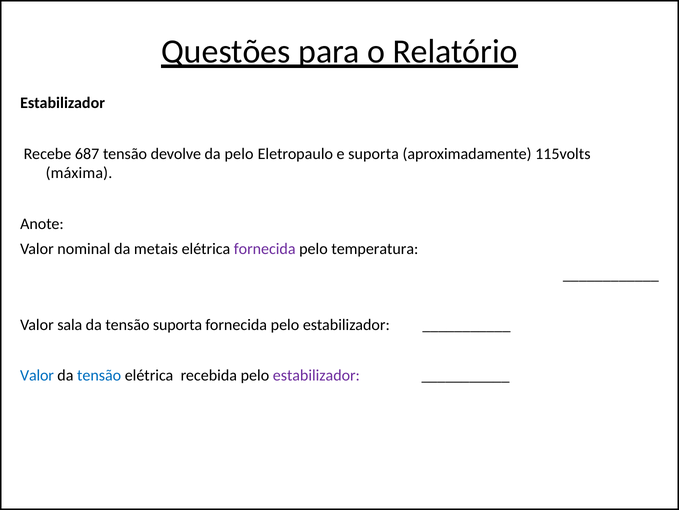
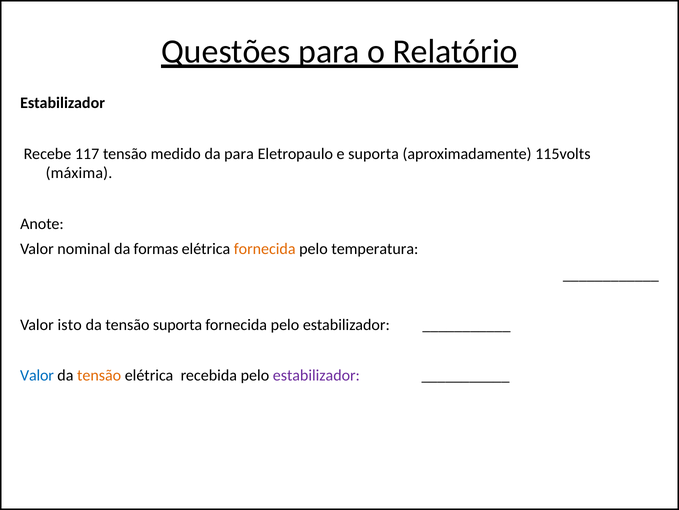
687: 687 -> 117
devolve: devolve -> medido
da pelo: pelo -> para
metais: metais -> formas
fornecida at (265, 249) colour: purple -> orange
sala: sala -> isto
tensão at (99, 375) colour: blue -> orange
